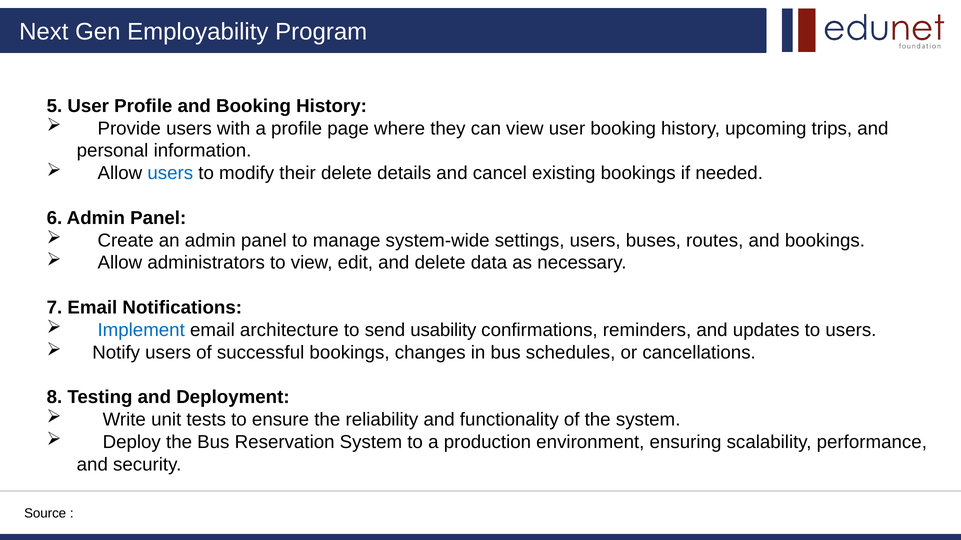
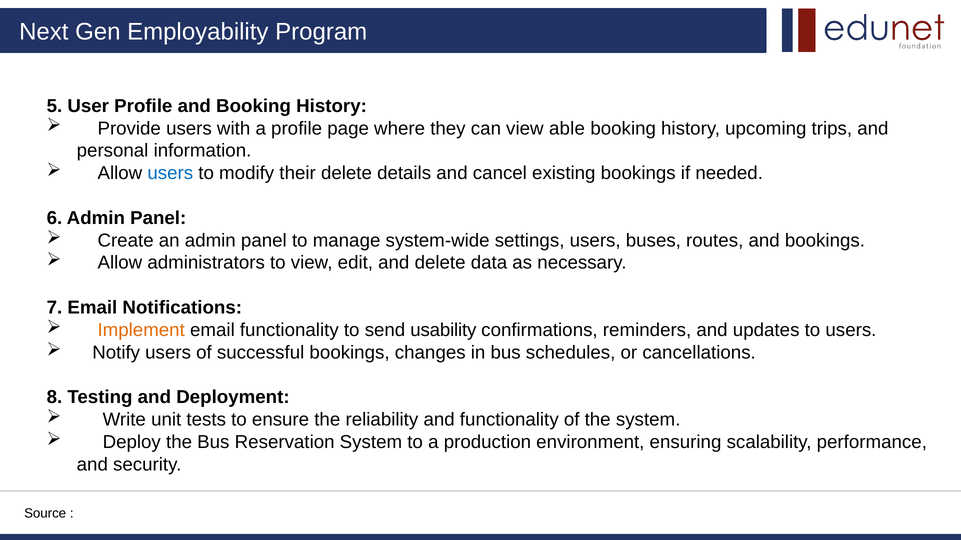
view user: user -> able
Implement colour: blue -> orange
email architecture: architecture -> functionality
